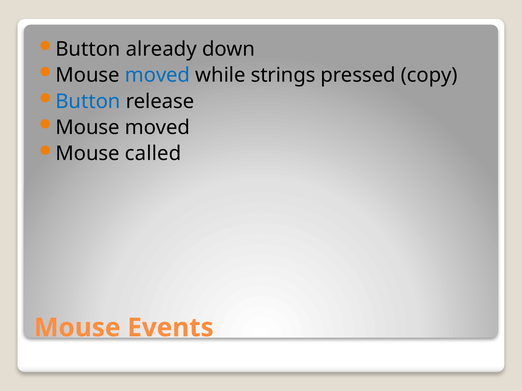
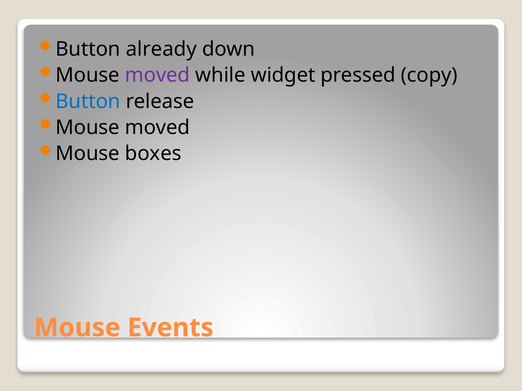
moved at (157, 75) colour: blue -> purple
strings: strings -> widget
called: called -> boxes
